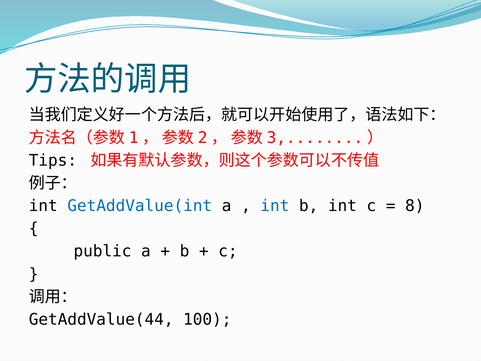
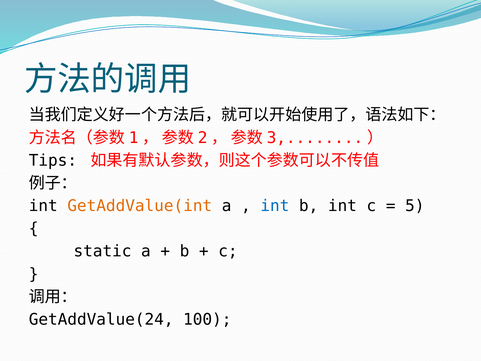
GetAddValue(int colour: blue -> orange
8: 8 -> 5
public: public -> static
GetAddValue(44: GetAddValue(44 -> GetAddValue(24
